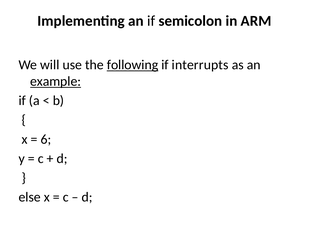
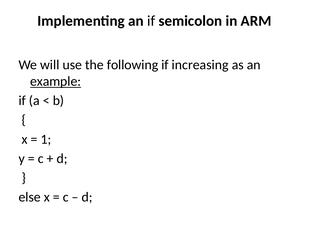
following underline: present -> none
interrupts: interrupts -> increasing
6: 6 -> 1
